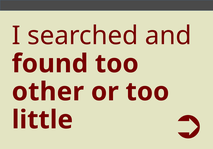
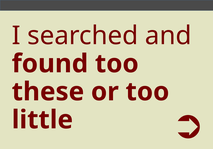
other: other -> these
